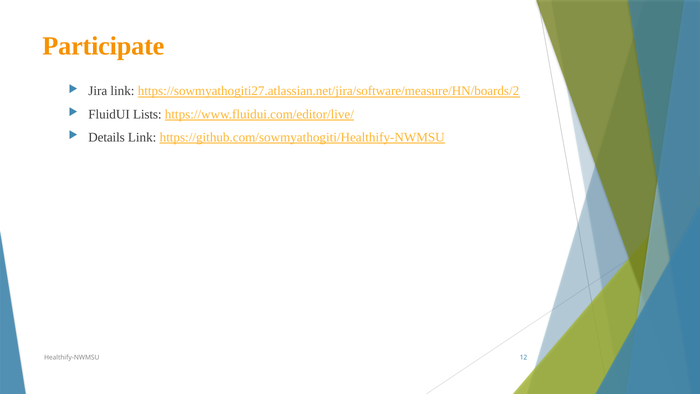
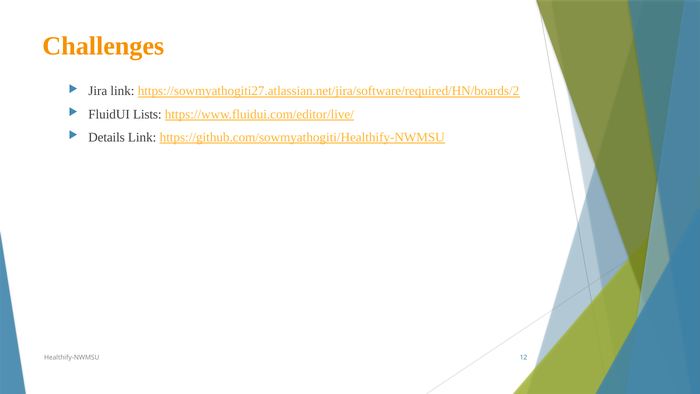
Participate: Participate -> Challenges
https://sowmyathogiti27.atlassian.net/jira/software/measure/HN/boards/2: https://sowmyathogiti27.atlassian.net/jira/software/measure/HN/boards/2 -> https://sowmyathogiti27.atlassian.net/jira/software/required/HN/boards/2
